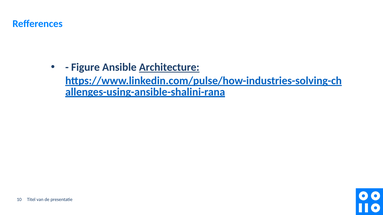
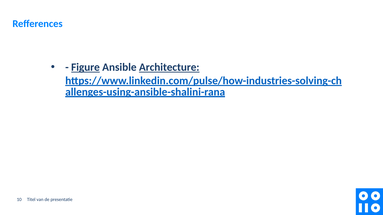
Figure underline: none -> present
